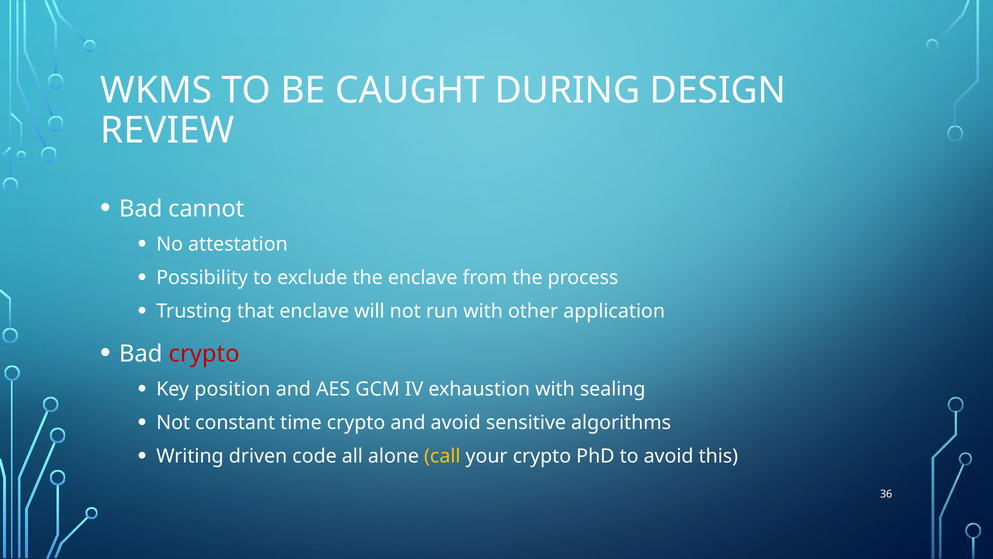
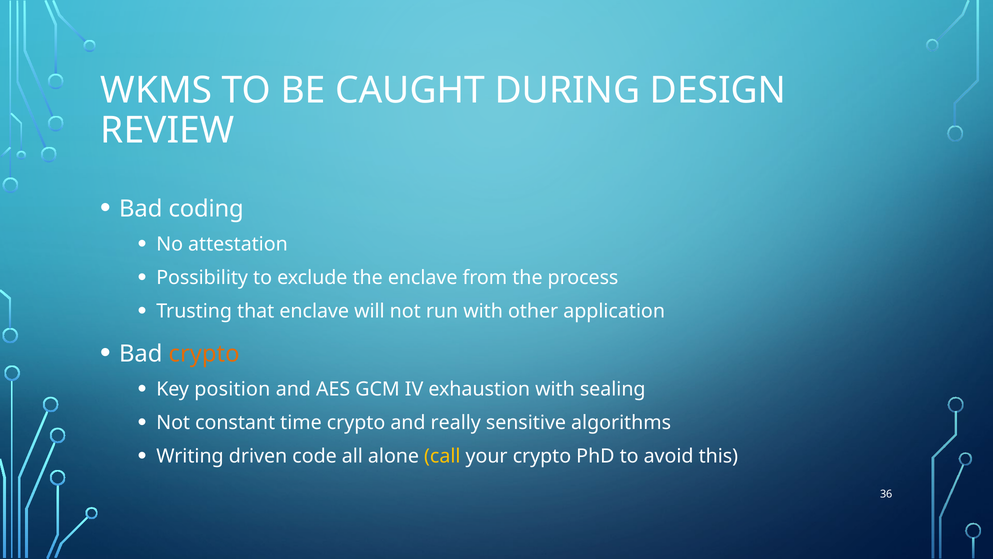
cannot: cannot -> coding
crypto at (204, 353) colour: red -> orange
and avoid: avoid -> really
